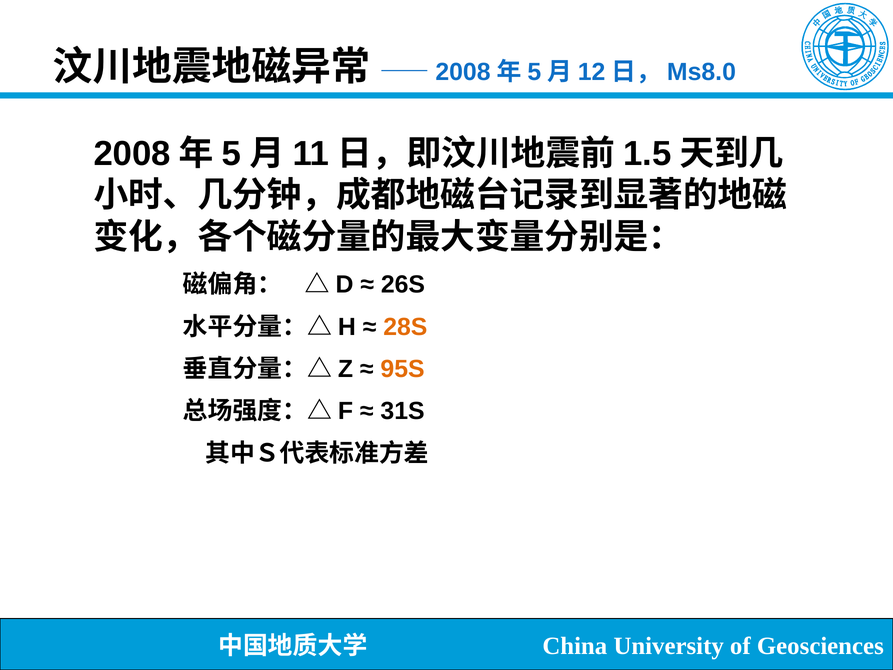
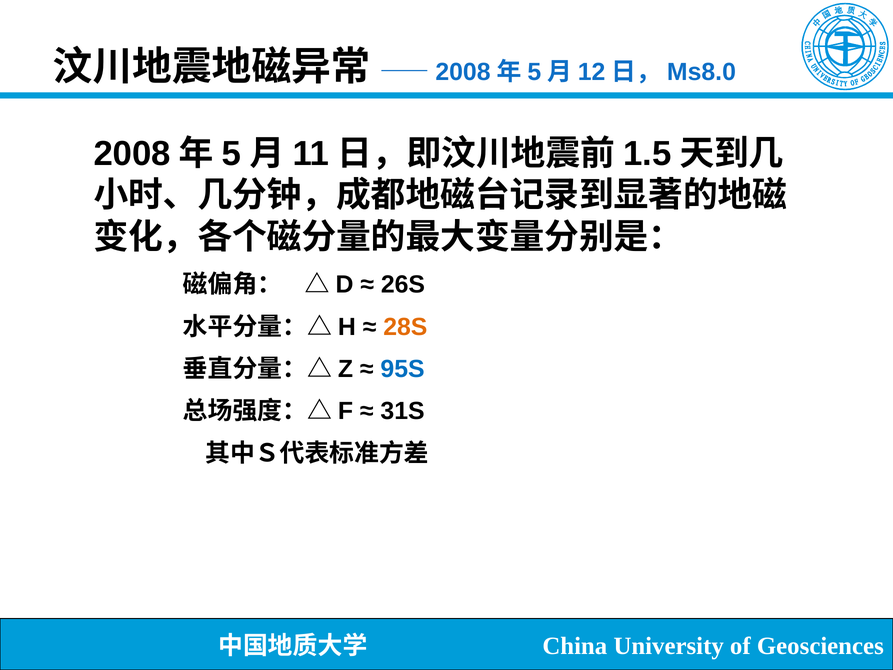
95S colour: orange -> blue
